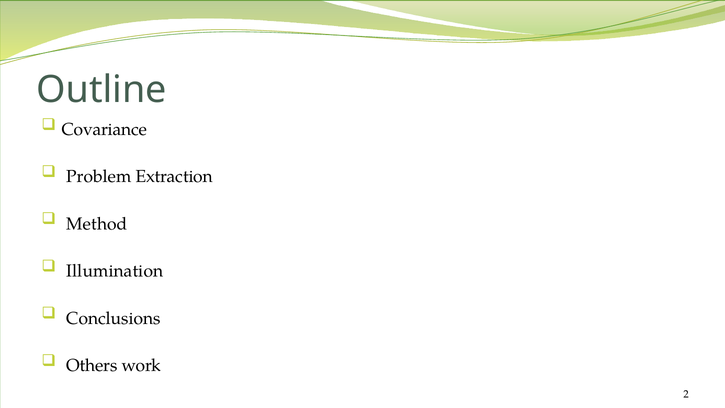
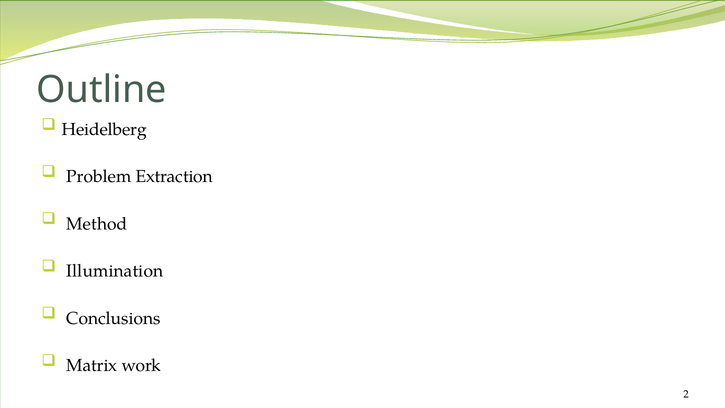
Covariance: Covariance -> Heidelberg
Others: Others -> Matrix
